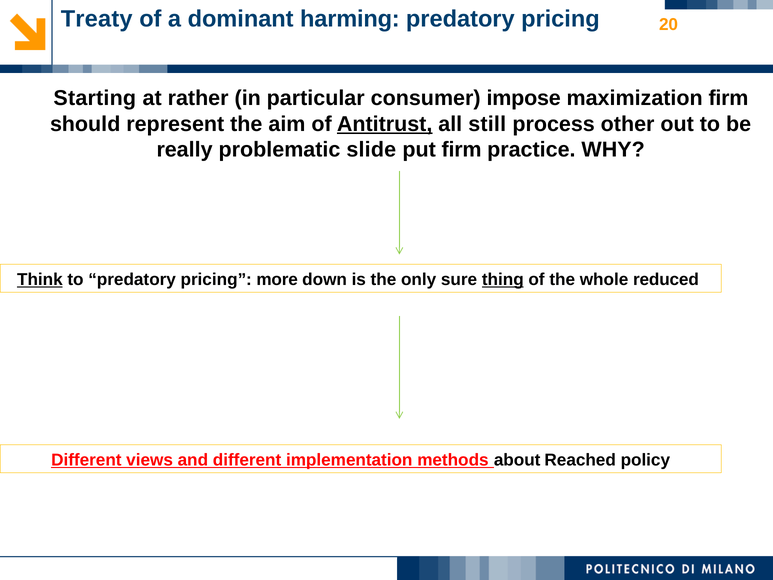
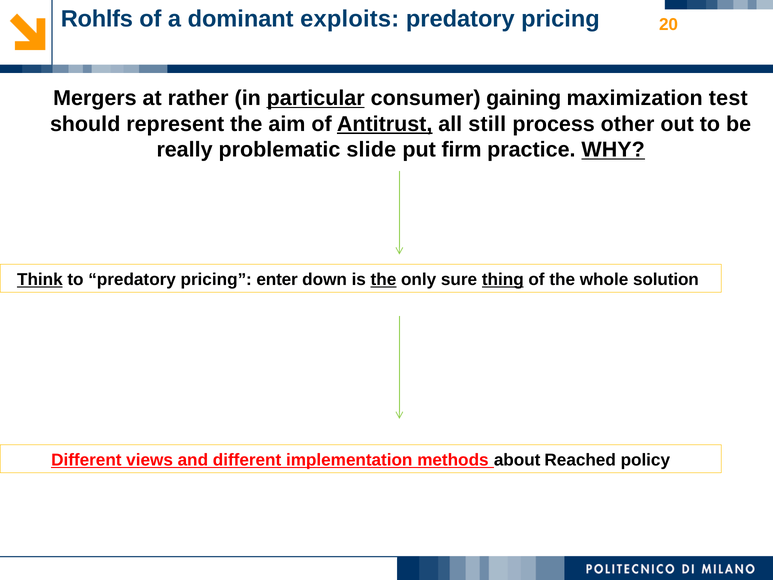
Treaty: Treaty -> Rohlfs
harming: harming -> exploits
Starting: Starting -> Mergers
particular underline: none -> present
impose: impose -> gaining
maximization firm: firm -> test
WHY underline: none -> present
more: more -> enter
the at (383, 279) underline: none -> present
reduced: reduced -> solution
